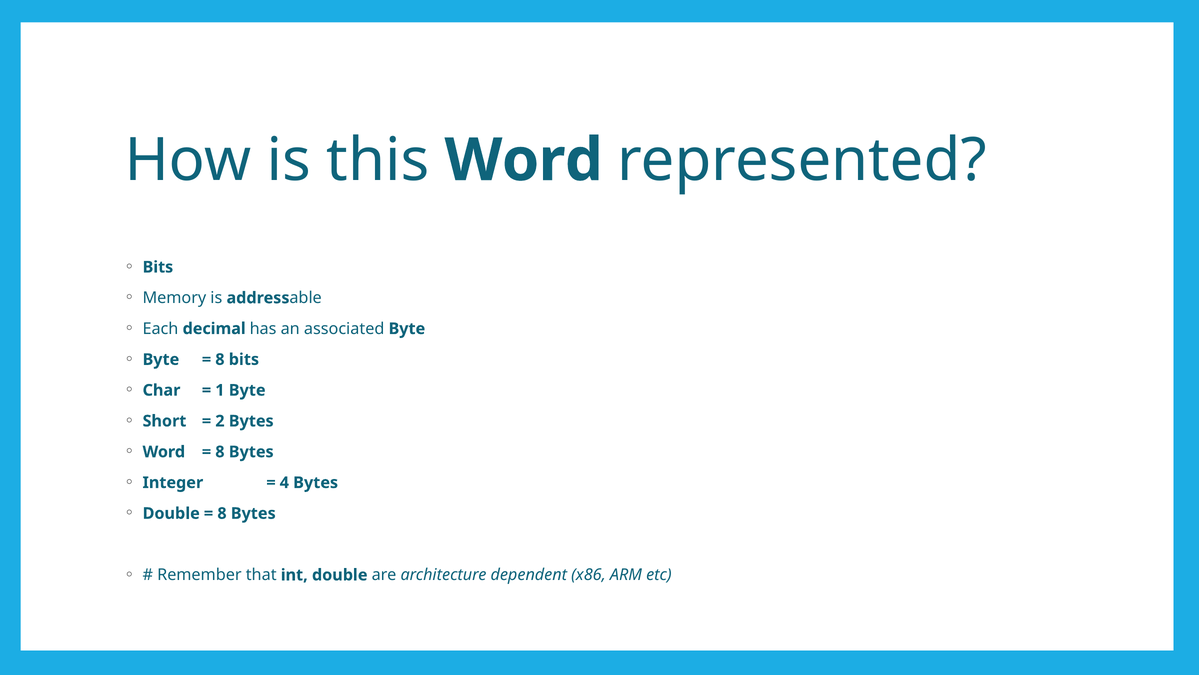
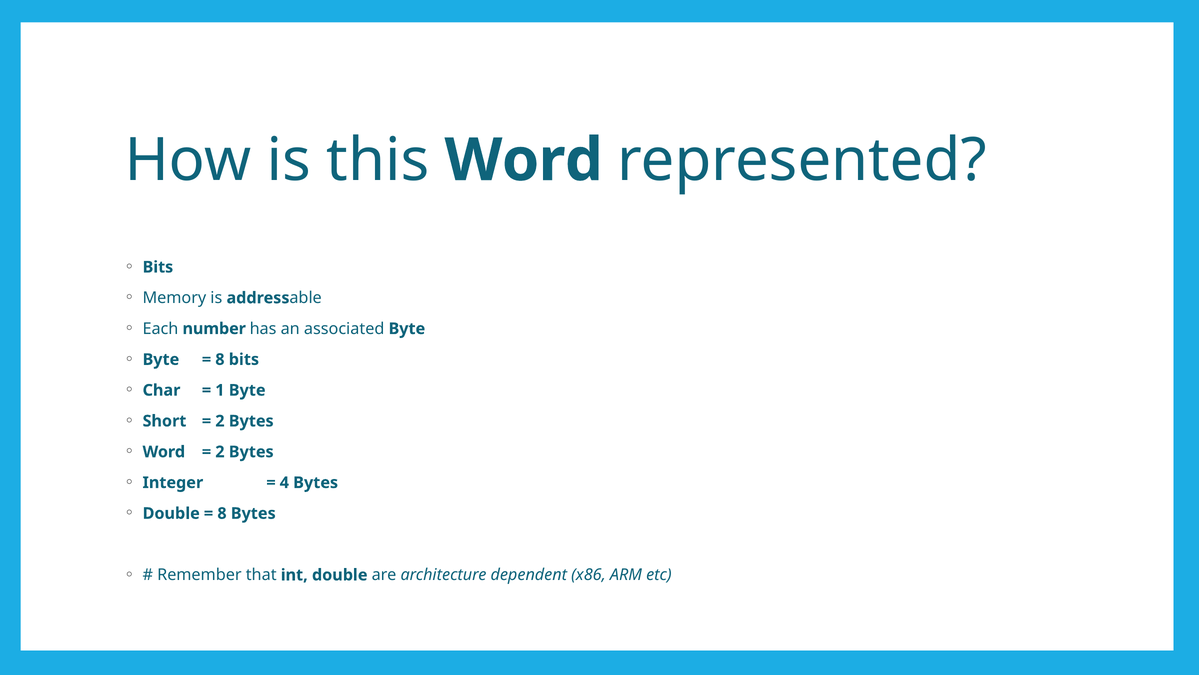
decimal: decimal -> number
8 at (220, 452): 8 -> 2
